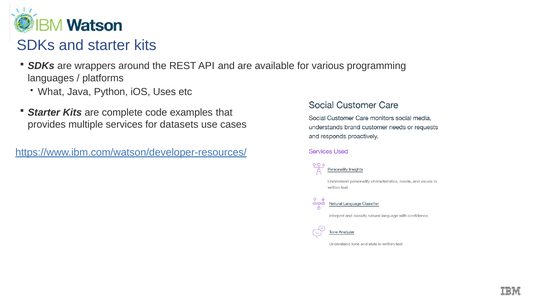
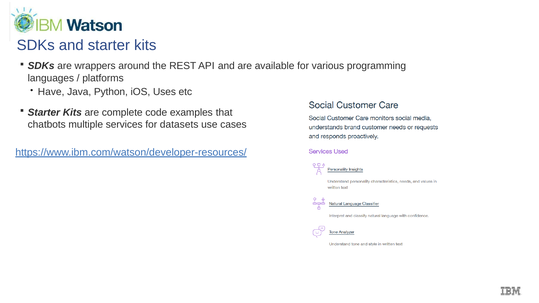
What: What -> Have
provides: provides -> chatbots
